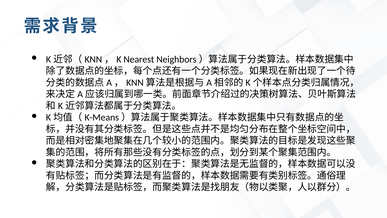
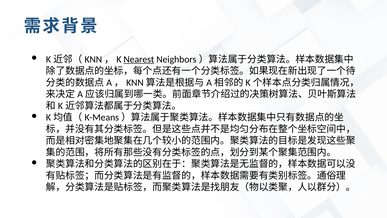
Nearest underline: none -> present
